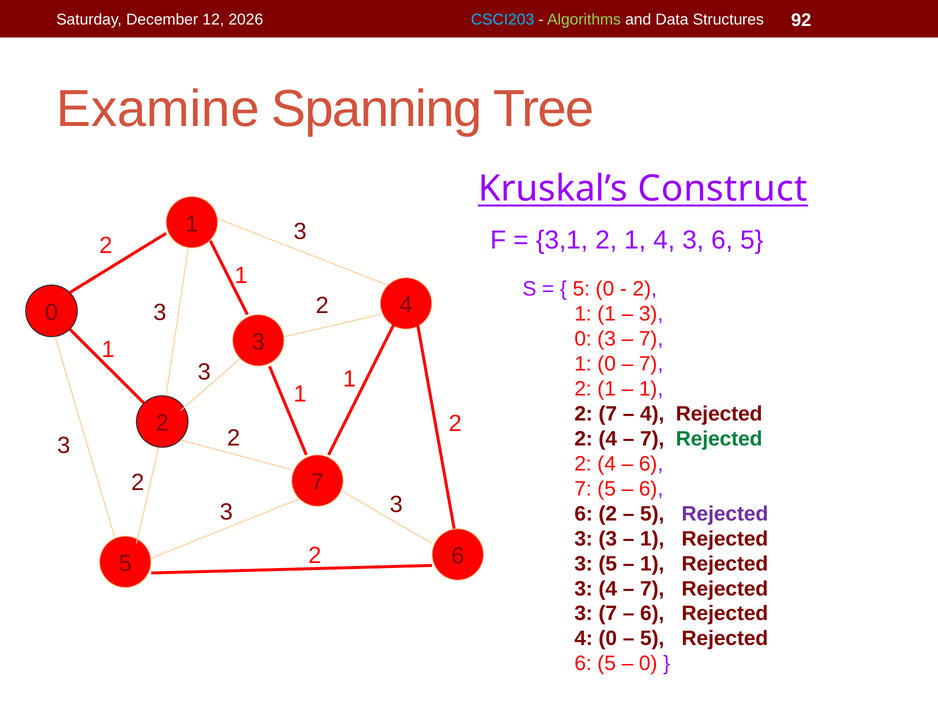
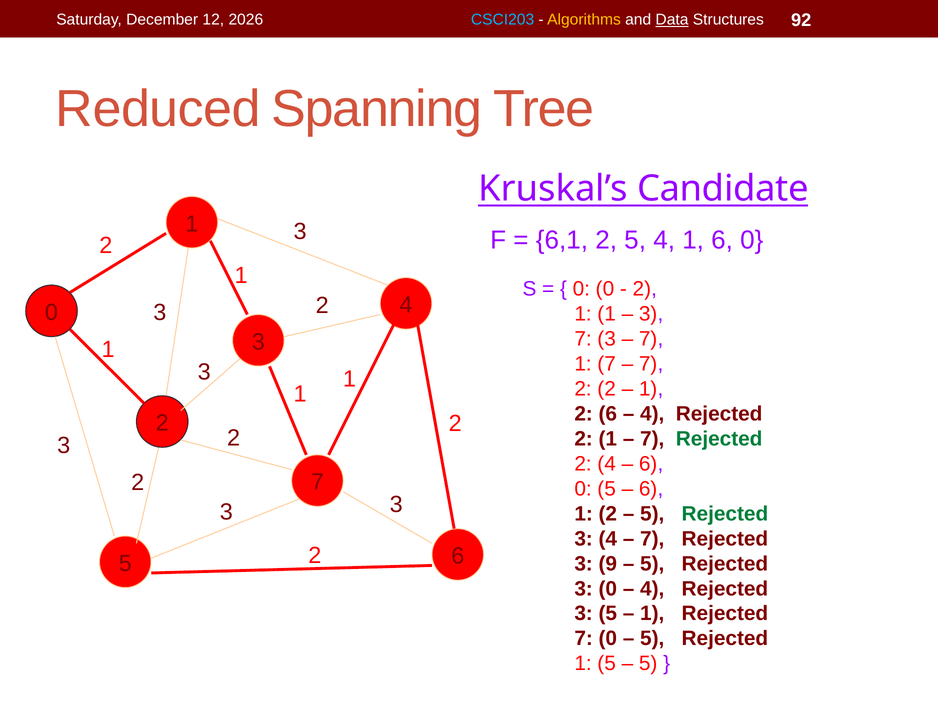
Algorithms colour: light green -> yellow
Data underline: none -> present
Examine: Examine -> Reduced
Construct: Construct -> Candidate
3,1: 3,1 -> 6,1
1 at (635, 240): 1 -> 5
4 3: 3 -> 1
5 at (752, 240): 5 -> 0
5 at (581, 289): 5 -> 0
0 at (583, 339): 0 -> 7
1 0: 0 -> 7
1 at (607, 389): 1 -> 2
2 7: 7 -> 6
4 at (608, 439): 4 -> 1
7 at (583, 489): 7 -> 0
6 at (584, 514): 6 -> 1
Rejected at (725, 514) colour: purple -> green
3 at (608, 539): 3 -> 4
1 at (652, 539): 1 -> 7
3 5: 5 -> 9
1 at (652, 564): 1 -> 5
3 4: 4 -> 0
7 at (652, 589): 7 -> 4
3 7: 7 -> 5
6 at (652, 614): 6 -> 1
4 at (584, 639): 4 -> 7
6 at (583, 664): 6 -> 1
0 at (648, 664): 0 -> 5
